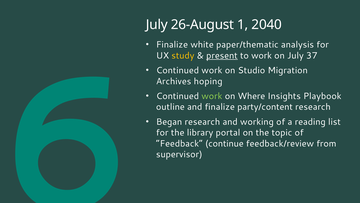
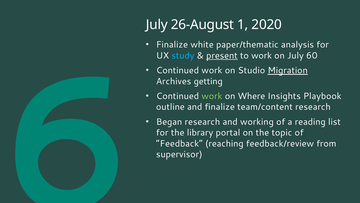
2040: 2040 -> 2020
study colour: yellow -> light blue
37: 37 -> 60
Migration underline: none -> present
hoping: hoping -> getting
party/content: party/content -> team/content
continue: continue -> reaching
